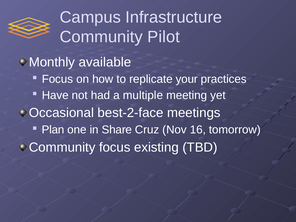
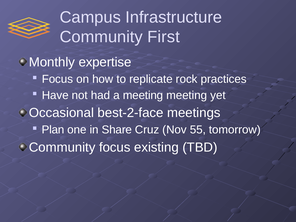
Pilot: Pilot -> First
available: available -> expertise
your: your -> rock
a multiple: multiple -> meeting
16: 16 -> 55
